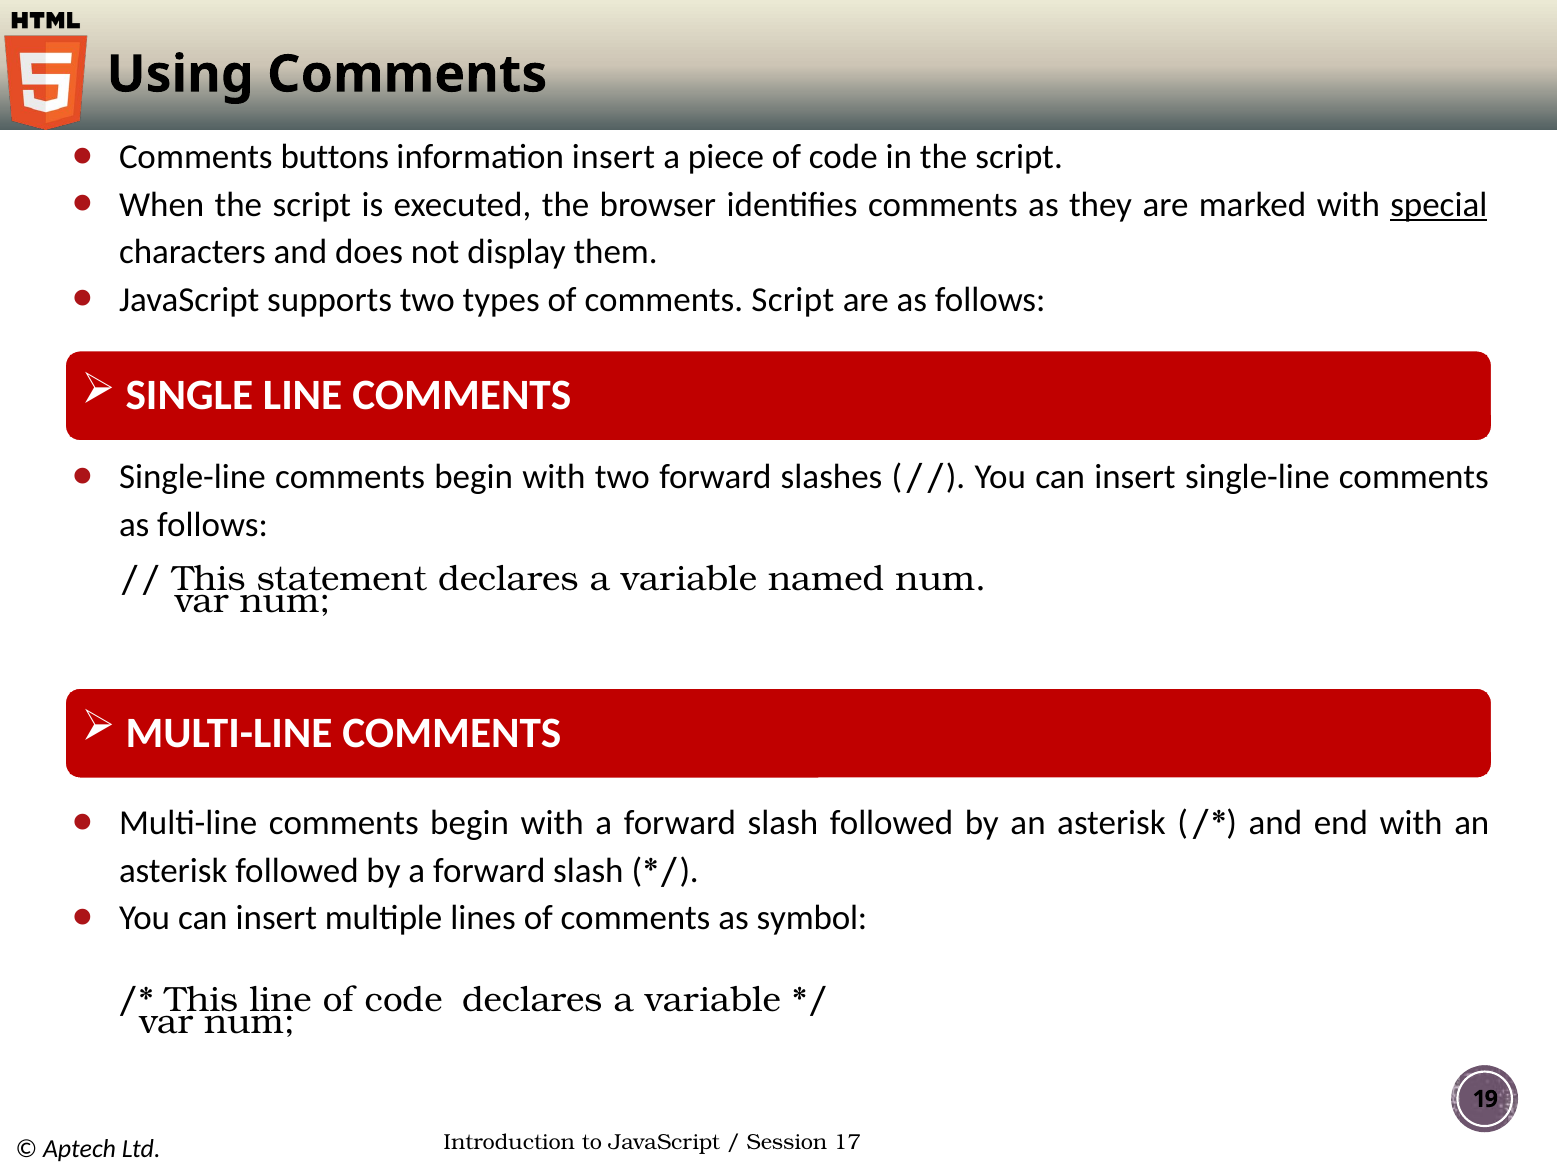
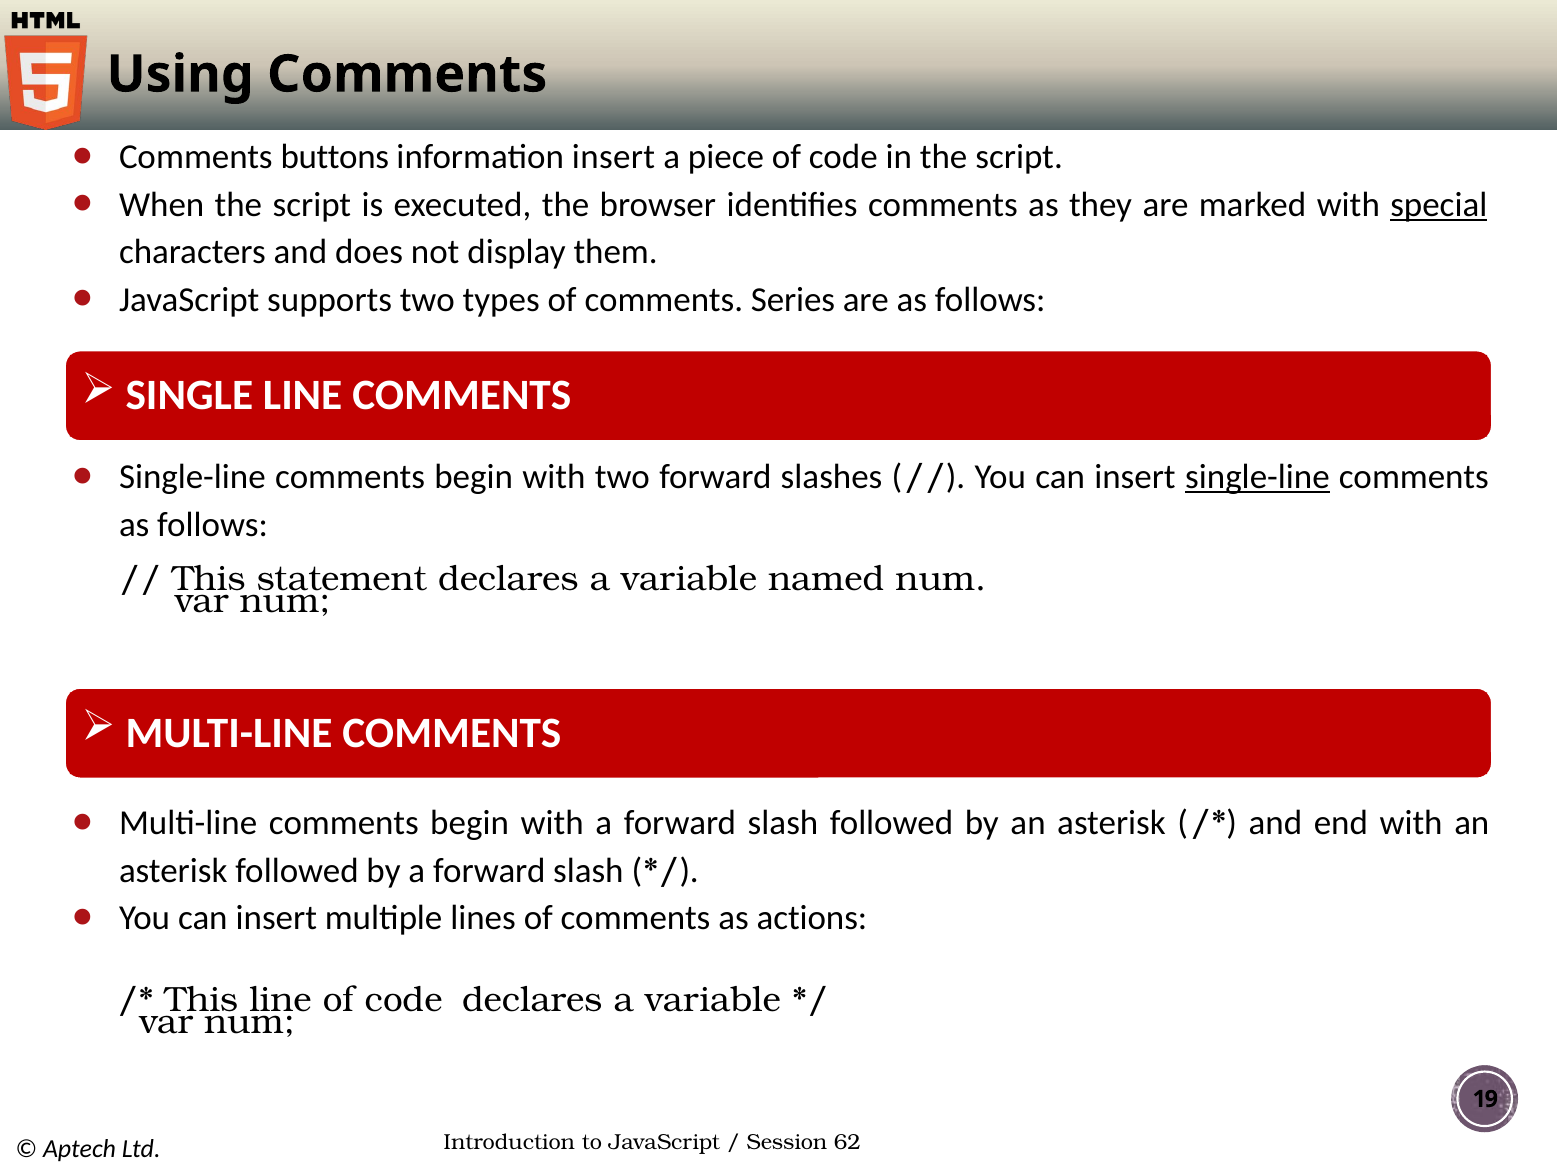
comments Script: Script -> Series
single-line at (1257, 477) underline: none -> present
symbol: symbol -> actions
17: 17 -> 62
